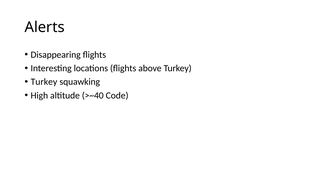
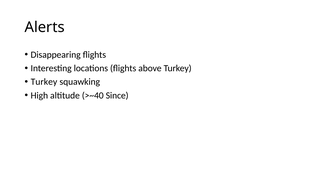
Code: Code -> Since
